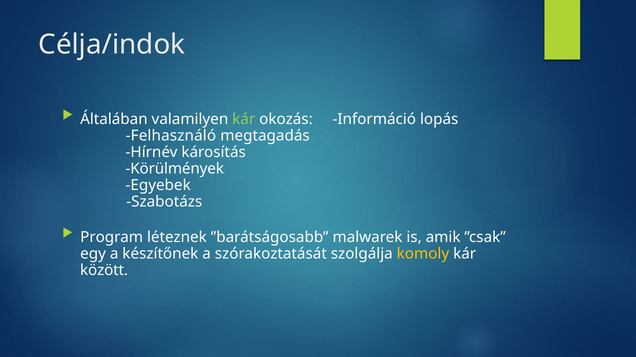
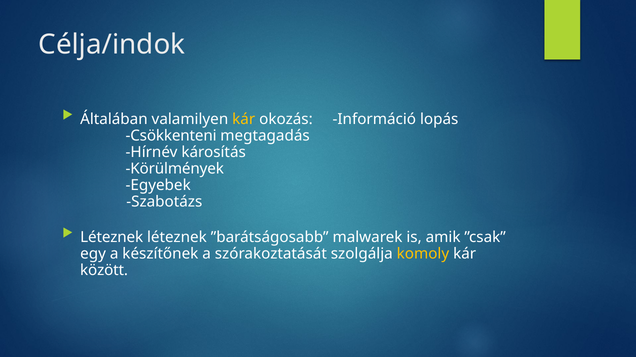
kár at (244, 120) colour: light green -> yellow
Felhasználó: Felhasználó -> Csökkenteni
Program at (112, 238): Program -> Léteznek
